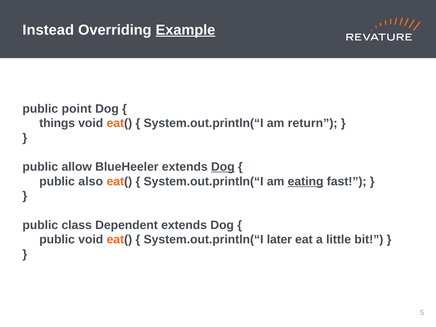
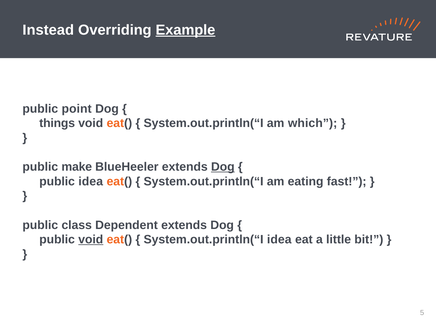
return: return -> which
allow: allow -> make
public also: also -> idea
eating underline: present -> none
void at (91, 240) underline: none -> present
System.out.println(“I later: later -> idea
